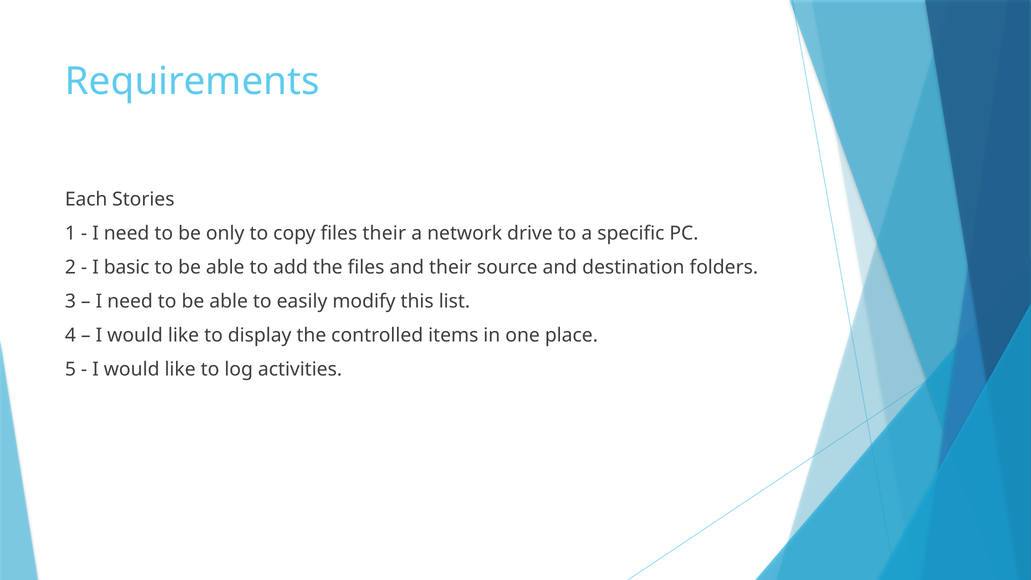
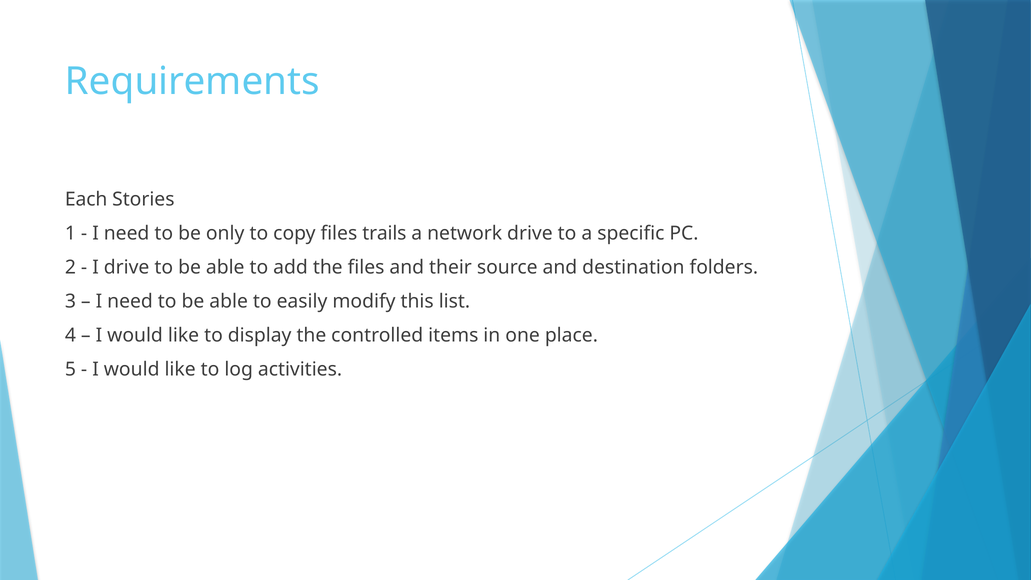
files their: their -> trails
I basic: basic -> drive
